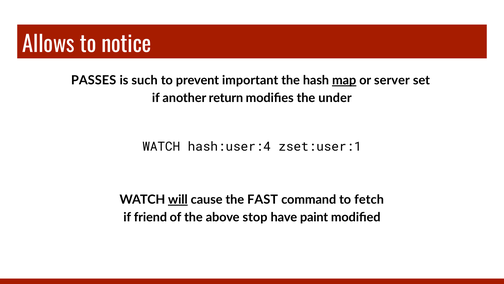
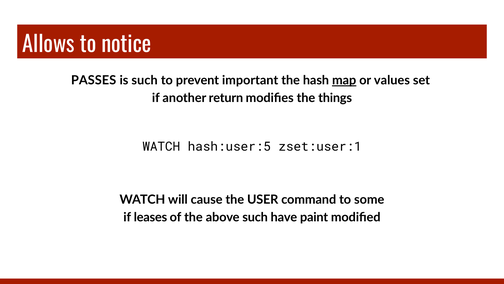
server: server -> values
under: under -> things
hash:user:4: hash:user:4 -> hash:user:5
will underline: present -> none
FAST: FAST -> USER
fetch: fetch -> some
friend: friend -> leases
above stop: stop -> such
